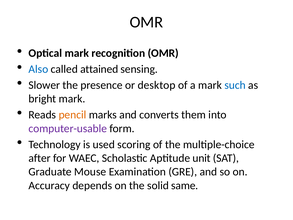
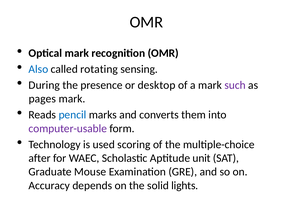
attained: attained -> rotating
Slower: Slower -> During
such colour: blue -> purple
bright: bright -> pages
pencil colour: orange -> blue
same: same -> lights
